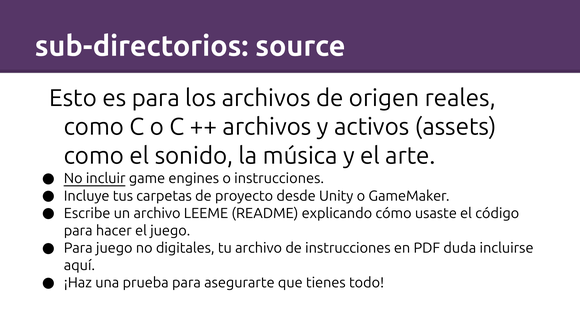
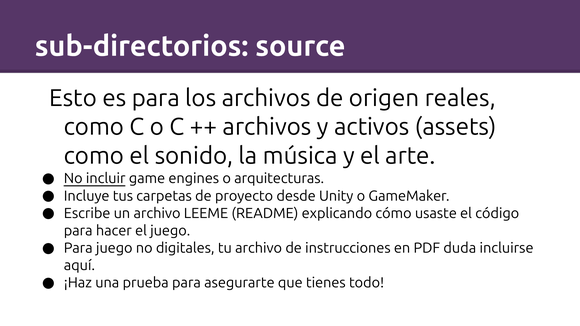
o instrucciones: instrucciones -> arquitecturas
